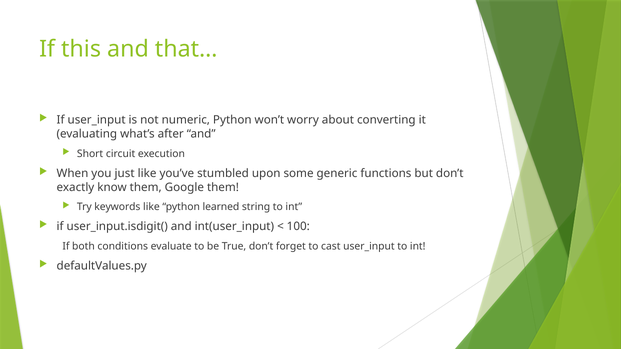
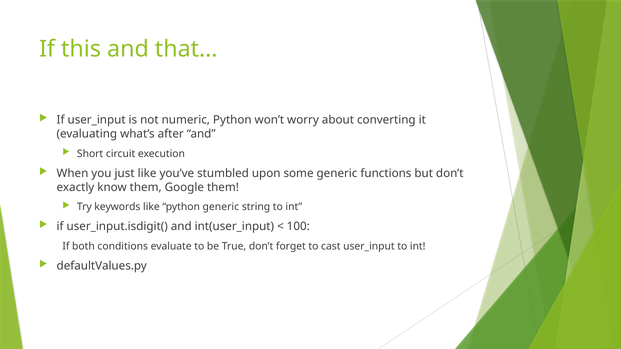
python learned: learned -> generic
